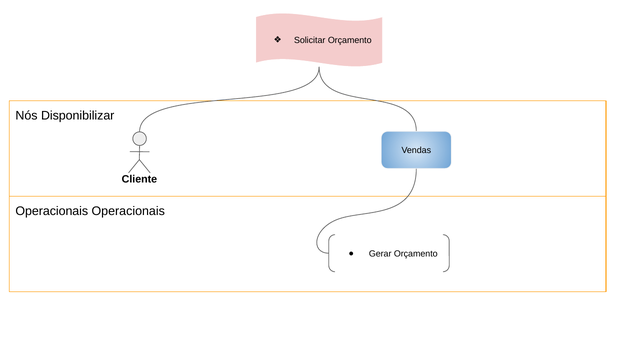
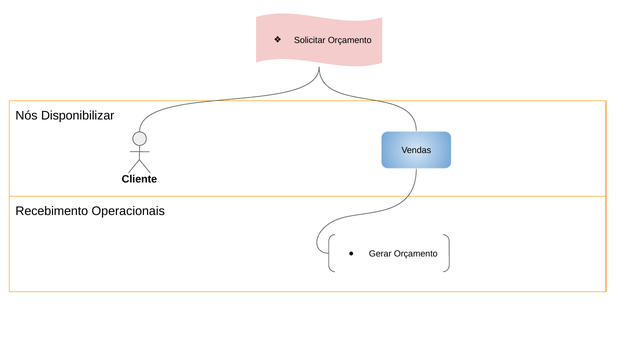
Operacionais at (52, 211): Operacionais -> Recebimento
